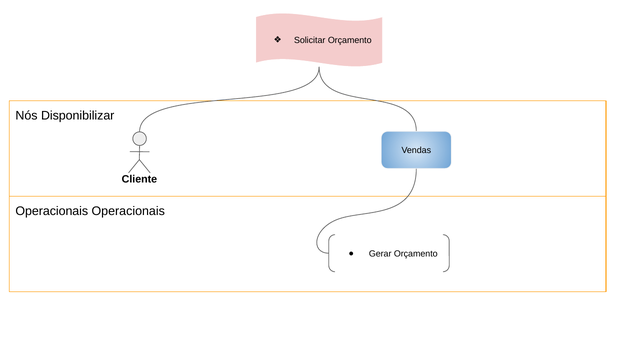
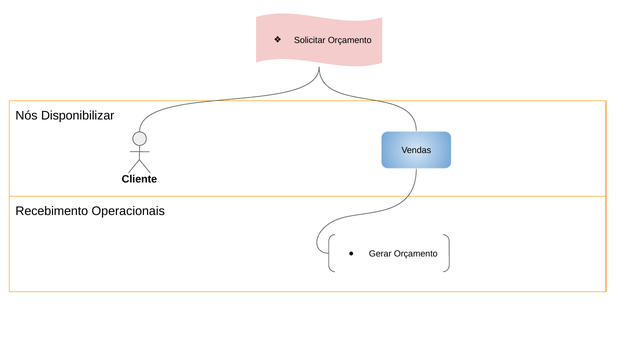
Operacionais at (52, 211): Operacionais -> Recebimento
